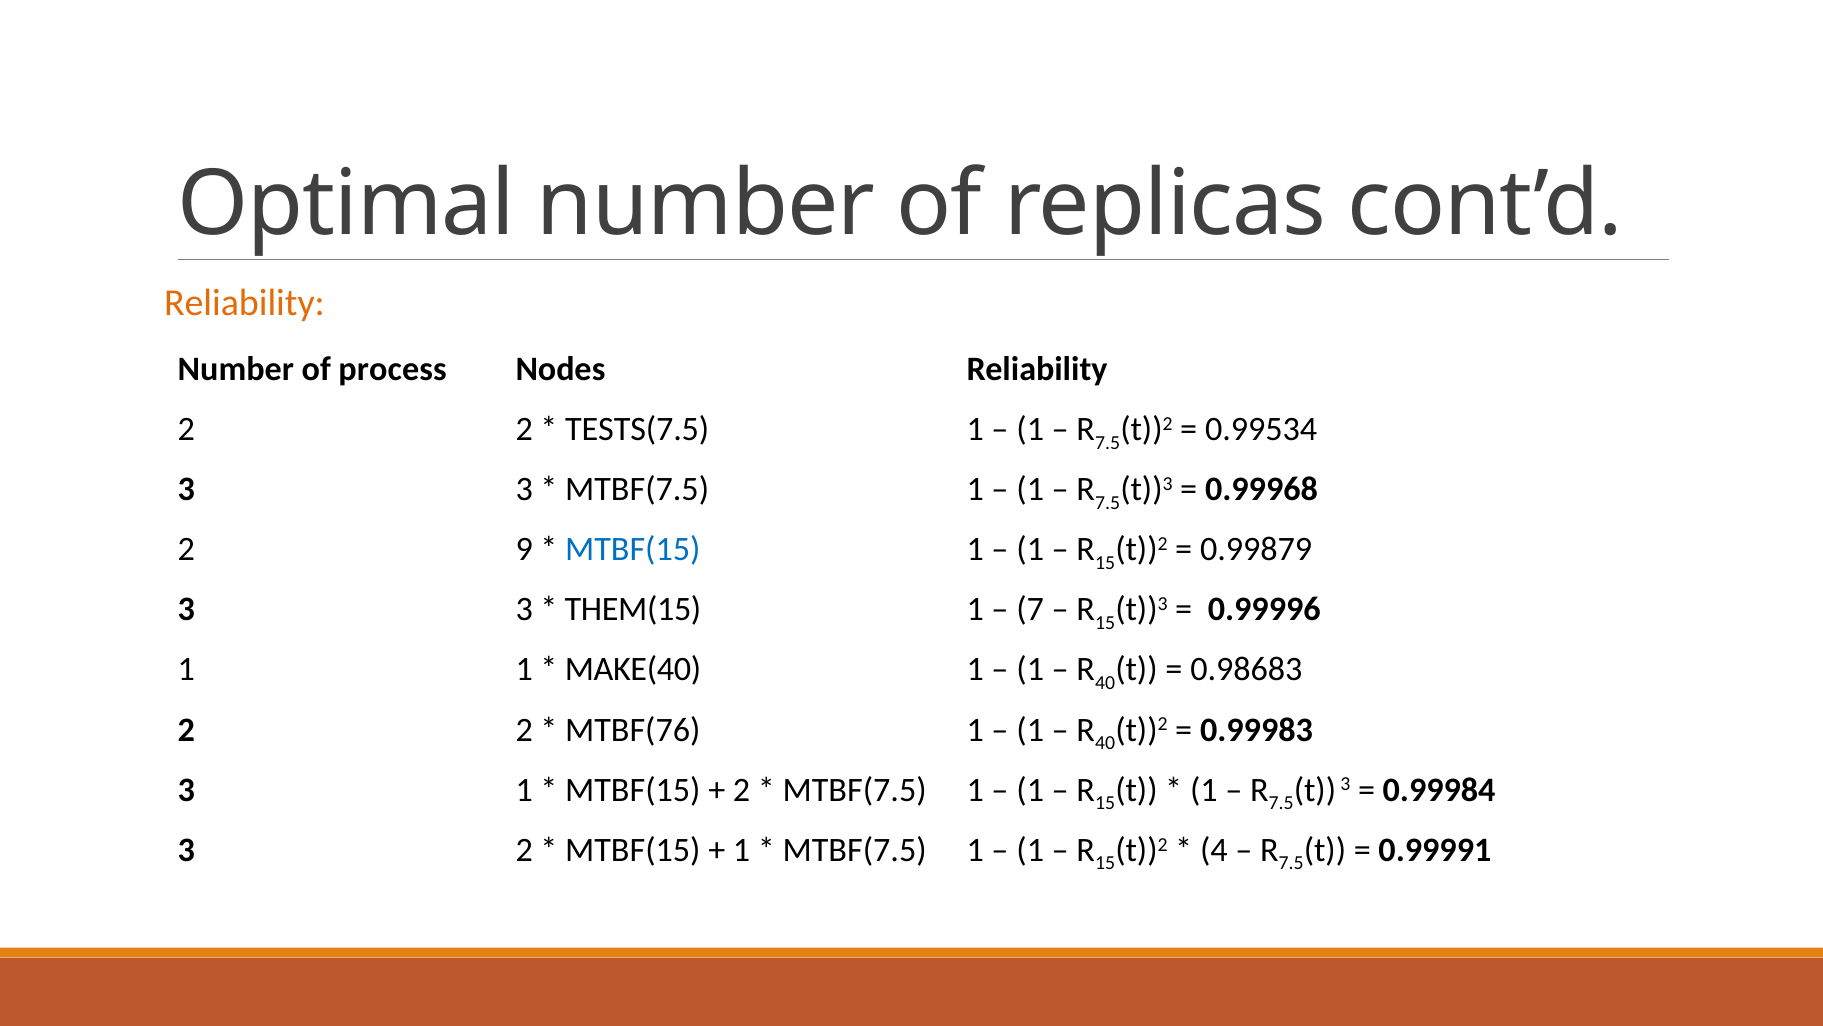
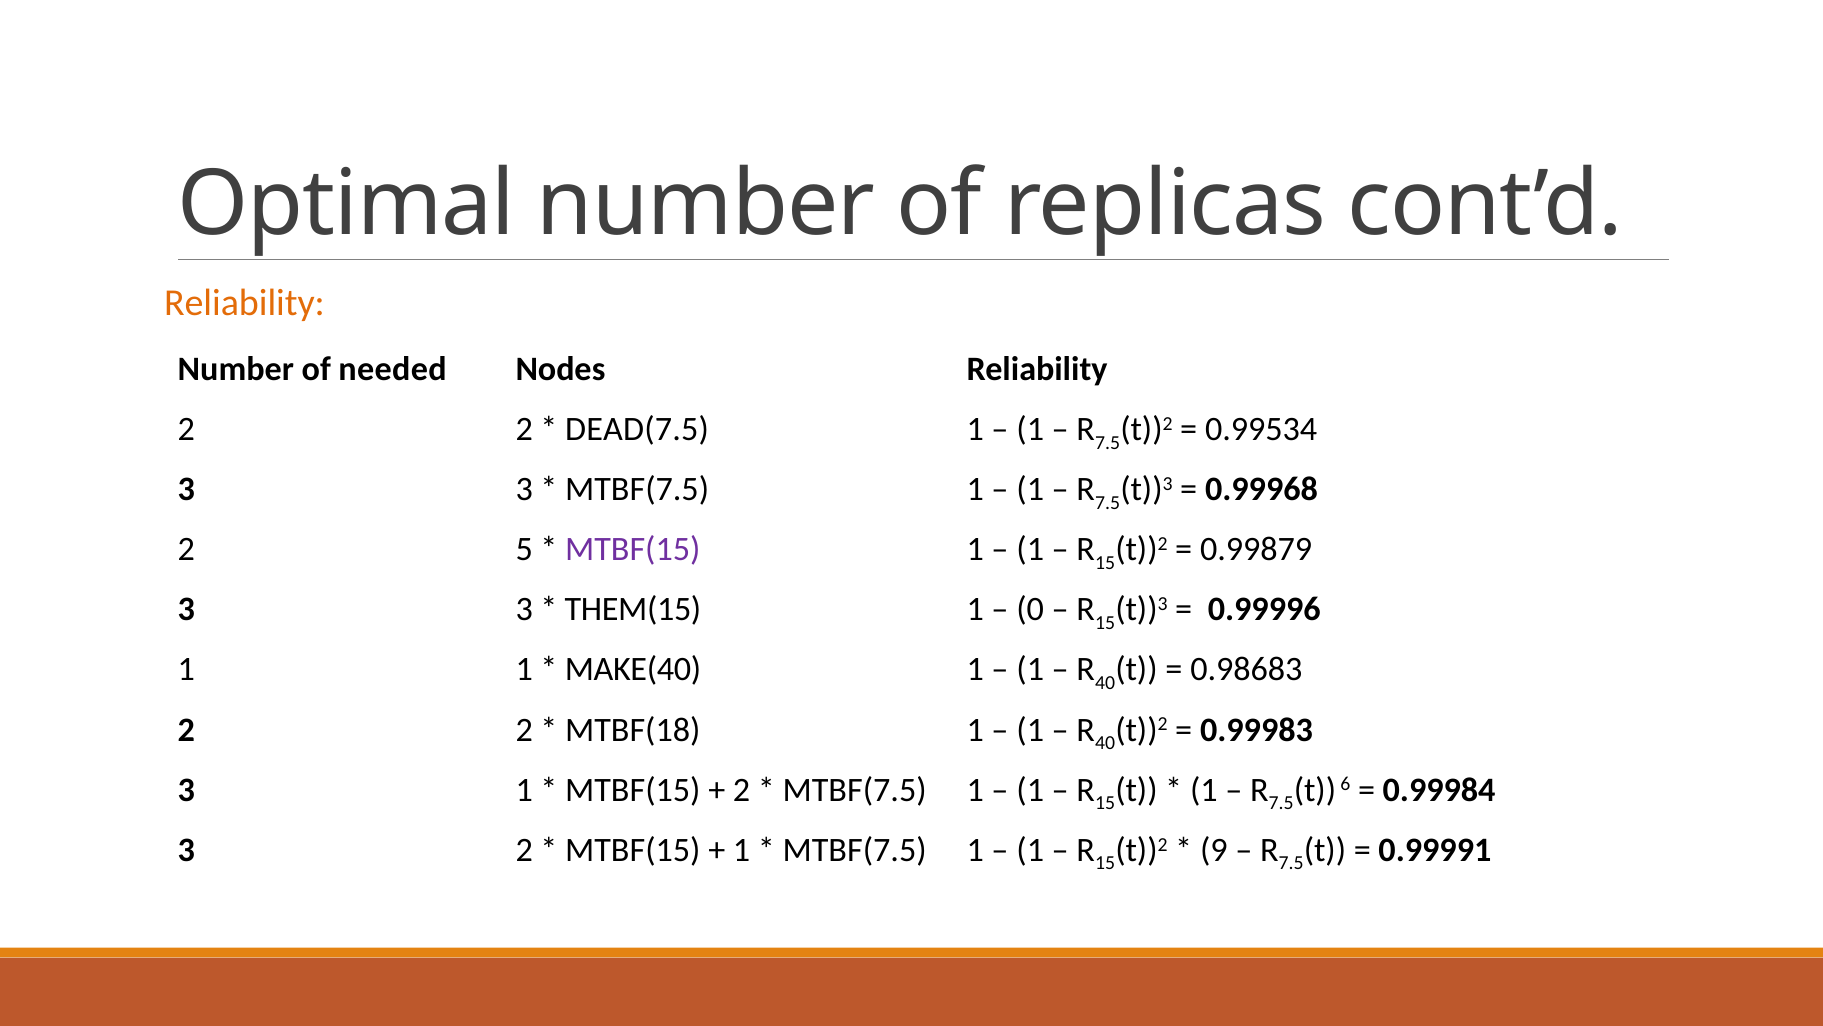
process: process -> needed
TESTS(7.5: TESTS(7.5 -> DEAD(7.5
9: 9 -> 5
MTBF(15 at (633, 549) colour: blue -> purple
7: 7 -> 0
MTBF(76: MTBF(76 -> MTBF(18
3 at (1345, 784): 3 -> 6
4: 4 -> 9
